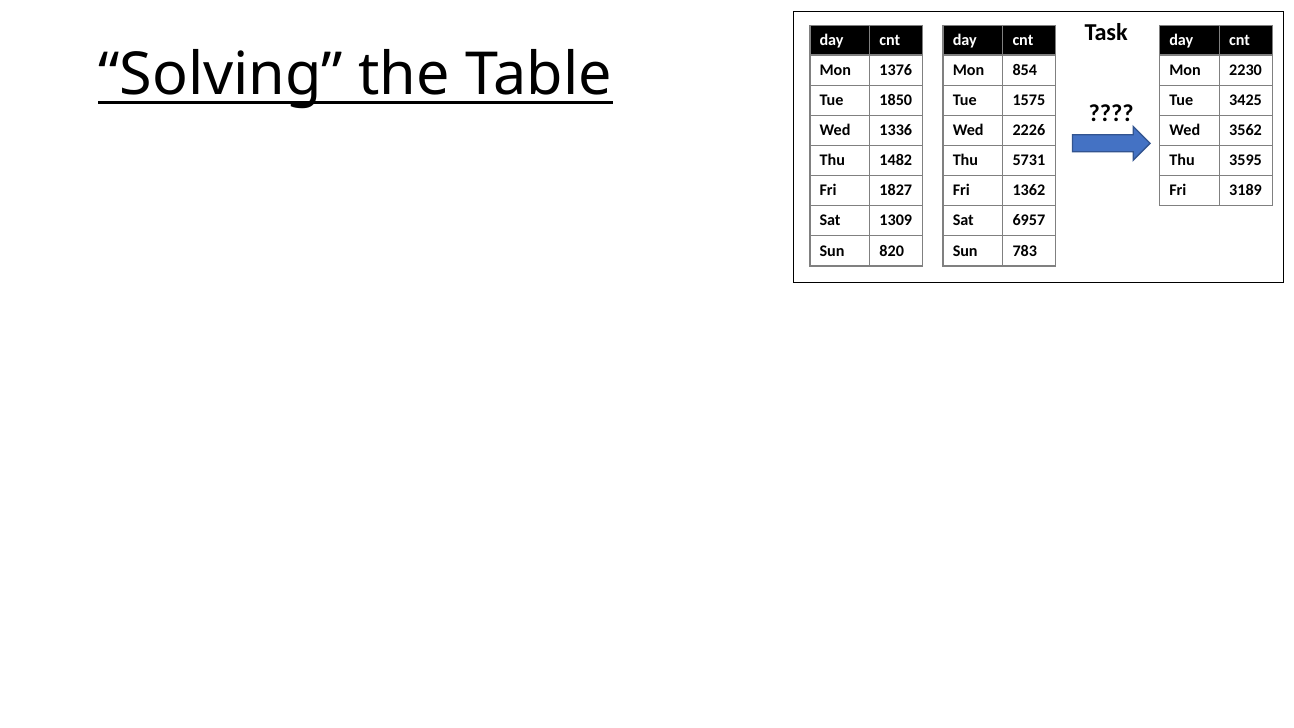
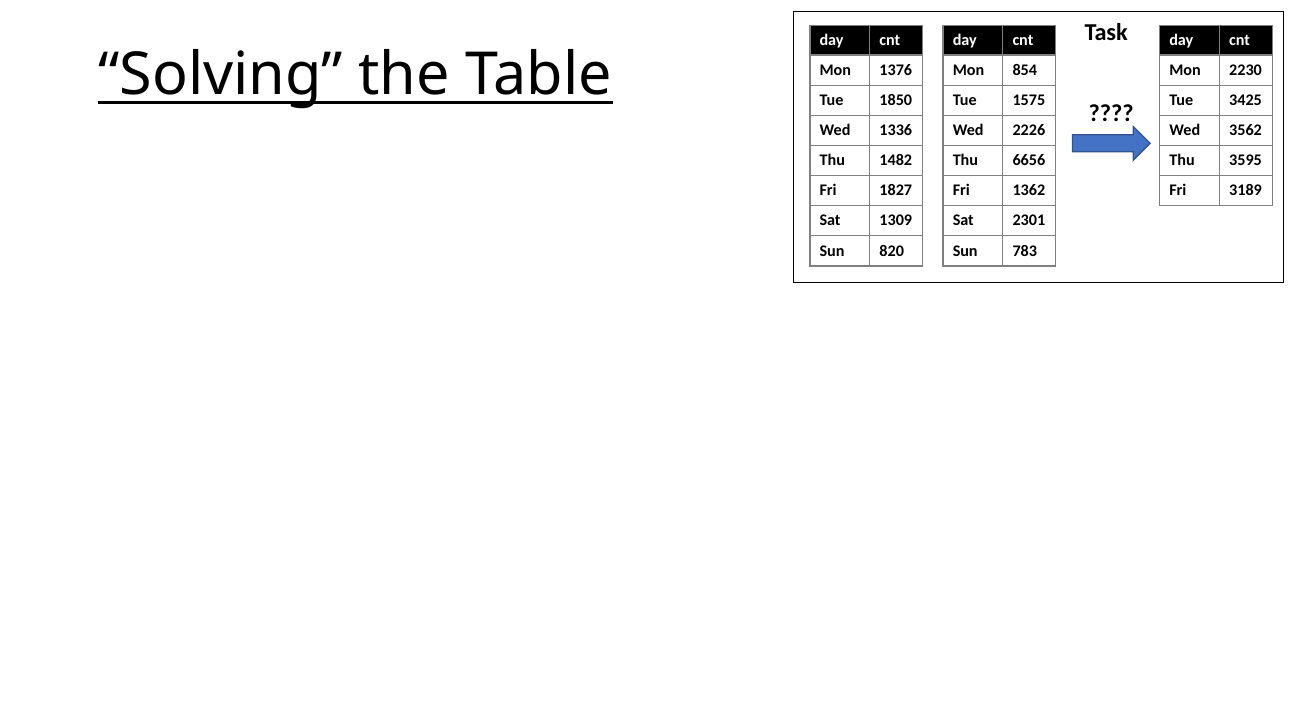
5731: 5731 -> 6656
6957: 6957 -> 2301
